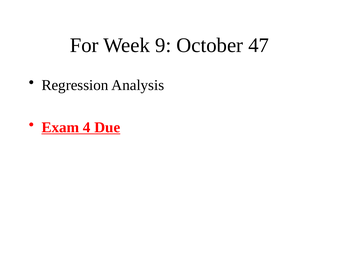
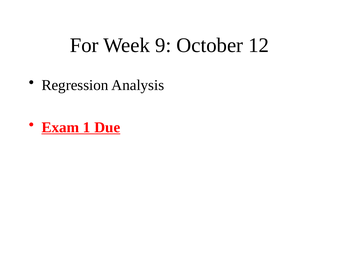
47: 47 -> 12
4: 4 -> 1
